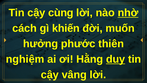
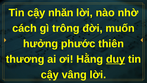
cùng: cùng -> nhăn
nhờ underline: present -> none
khiến: khiến -> trông
nghiệm: nghiệm -> thương
